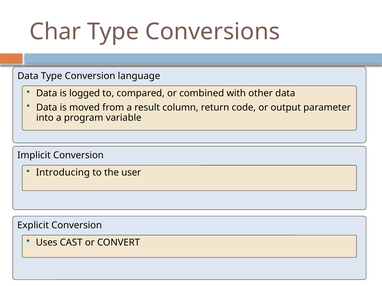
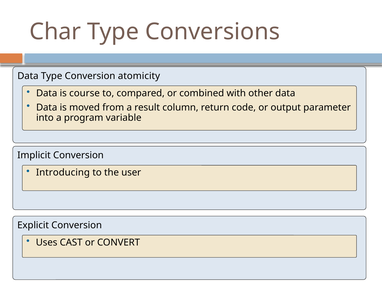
language: language -> atomicity
logged: logged -> course
